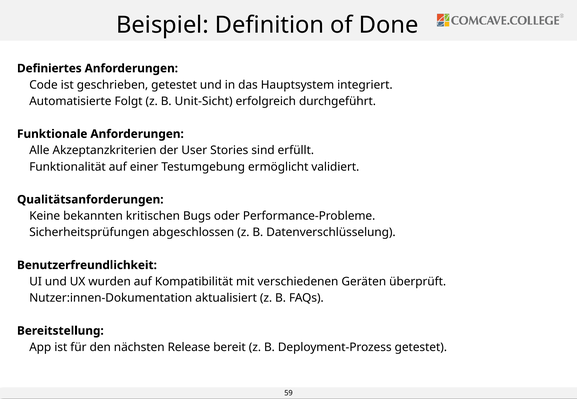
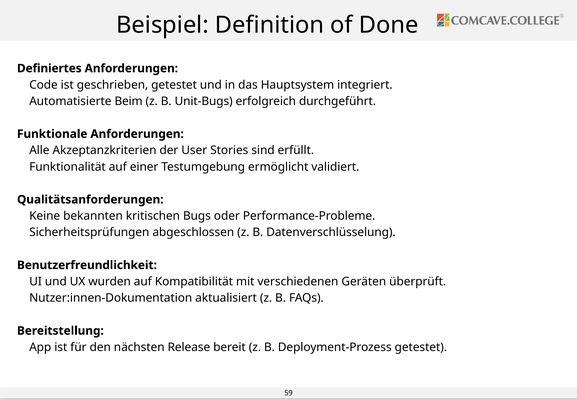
Folgt: Folgt -> Beim
Unit-Sicht: Unit-Sicht -> Unit-Bugs
